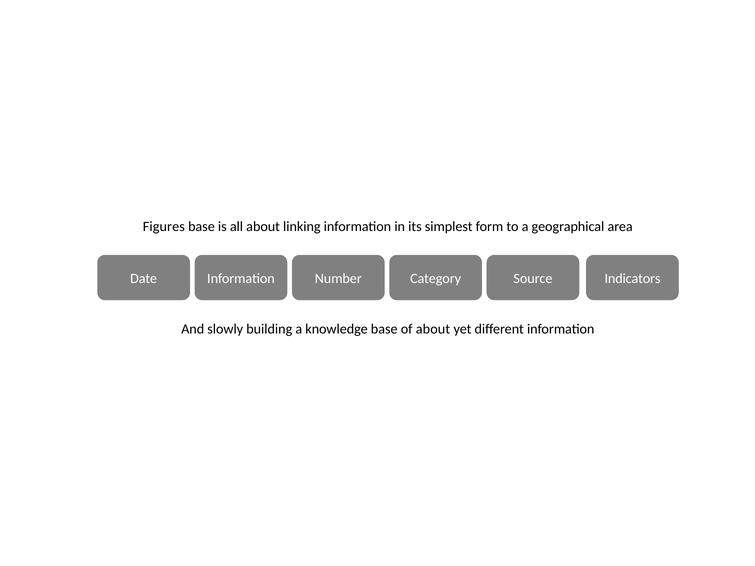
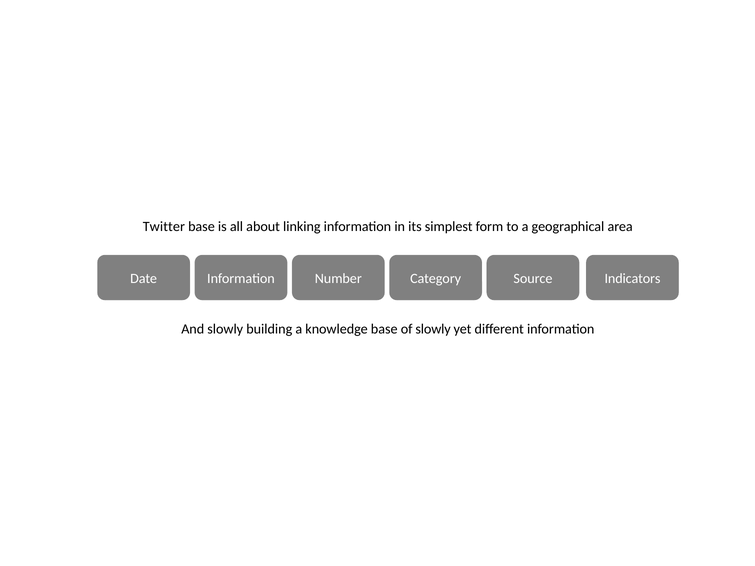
Figures: Figures -> Twitter
of about: about -> slowly
